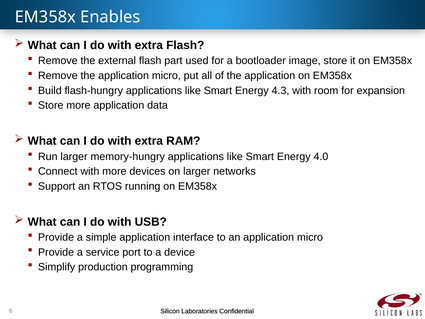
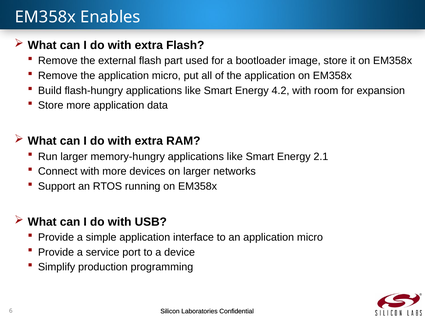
4.3: 4.3 -> 4.2
4.0: 4.0 -> 2.1
